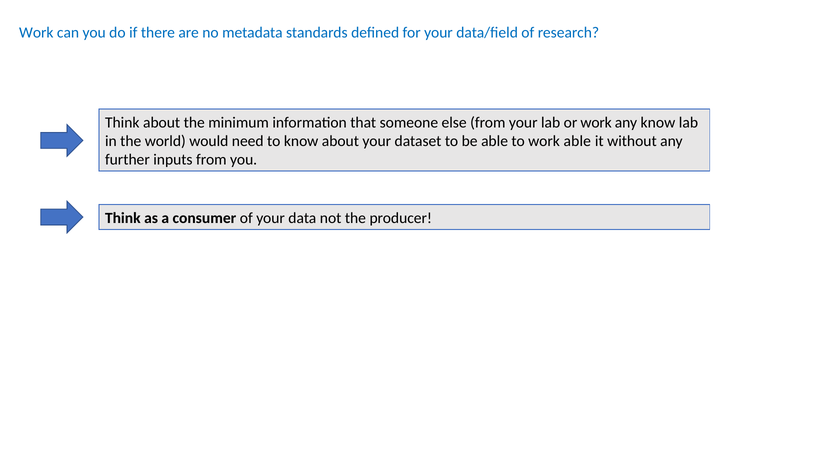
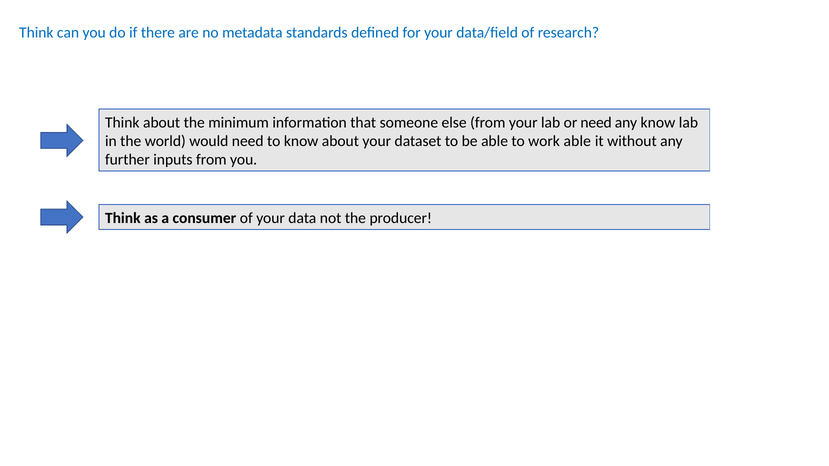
Work at (36, 33): Work -> Think
or work: work -> need
